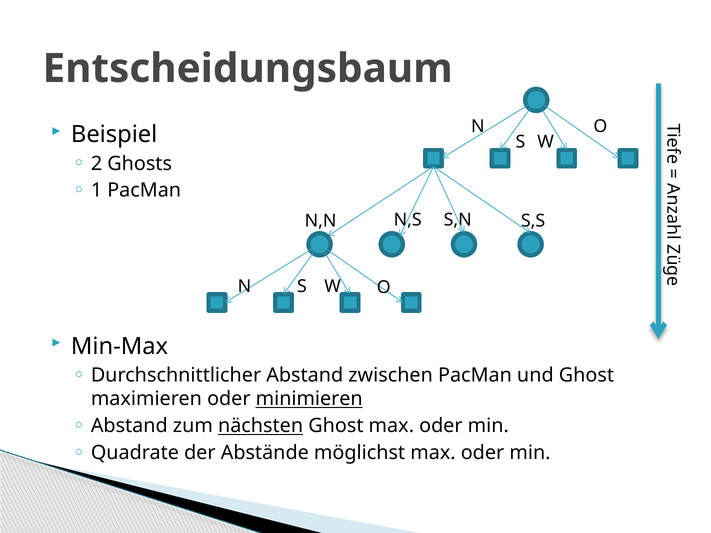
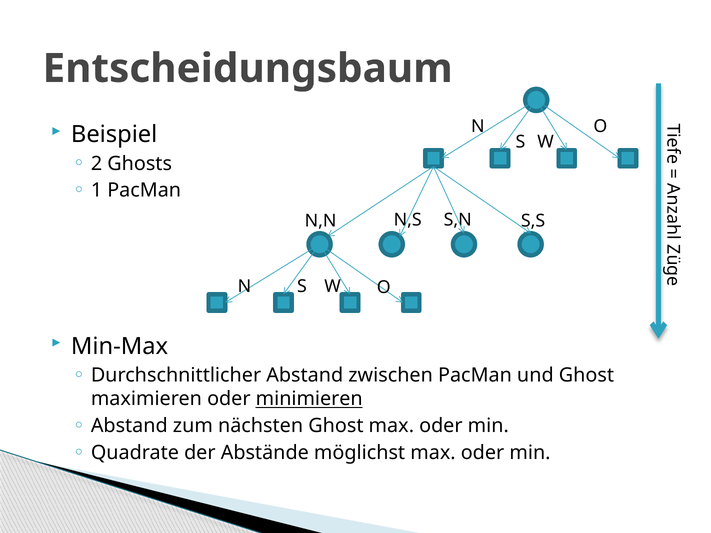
nächsten underline: present -> none
